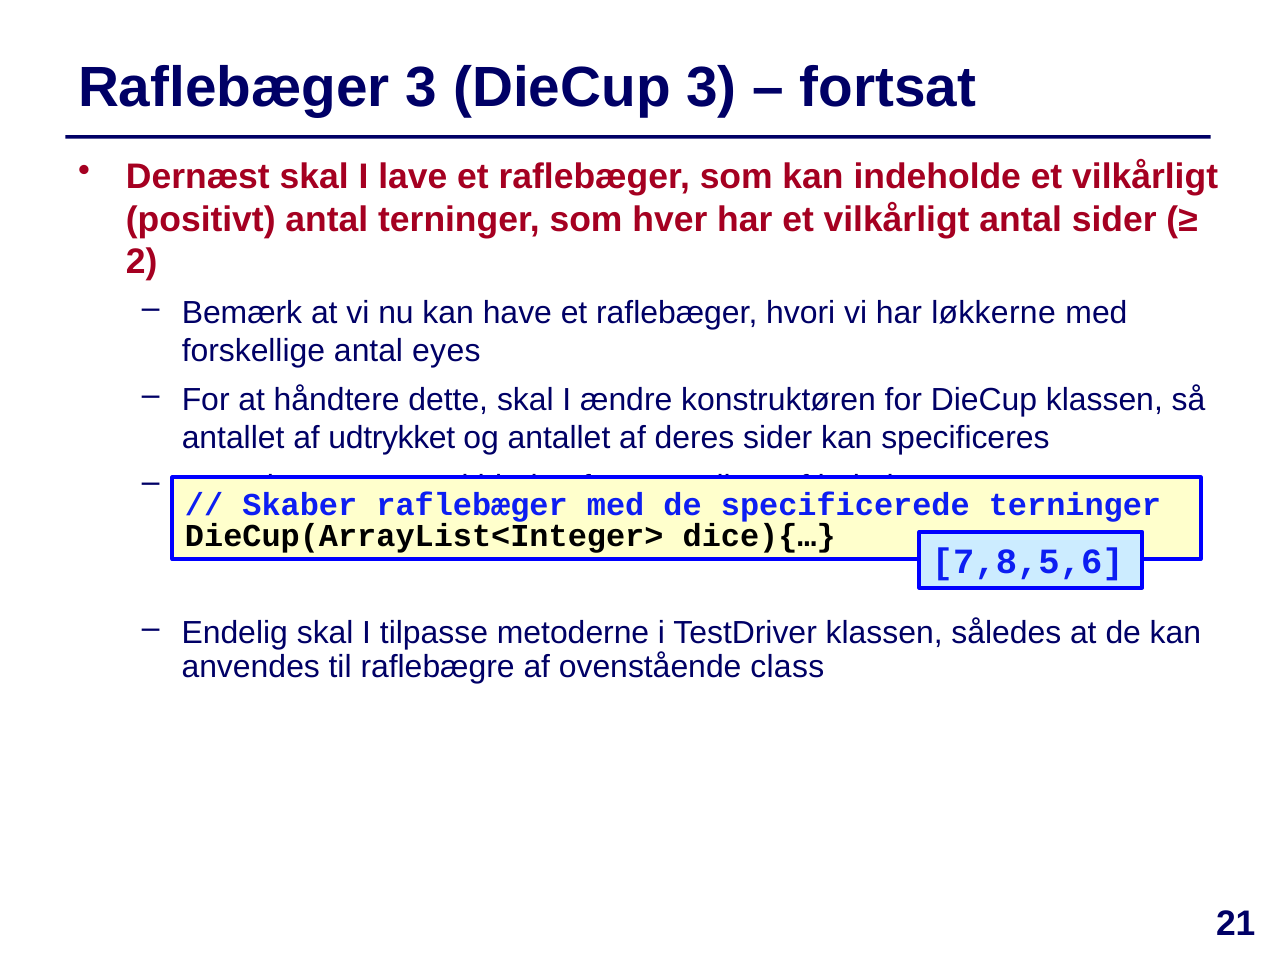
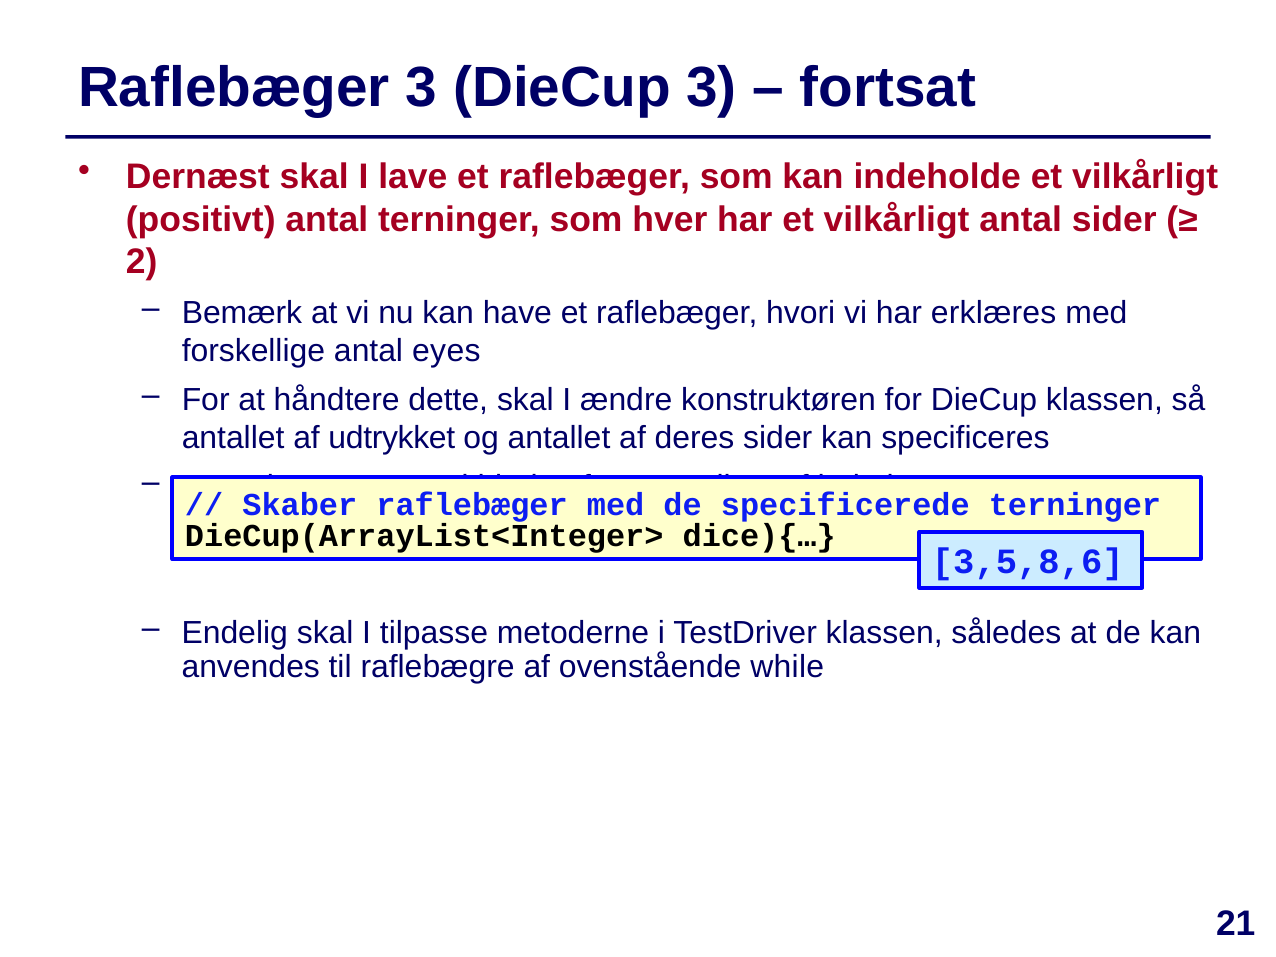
løkkerne: løkkerne -> erklæres
7,8,5,6: 7,8,5,6 -> 3,5,8,6
class: class -> while
